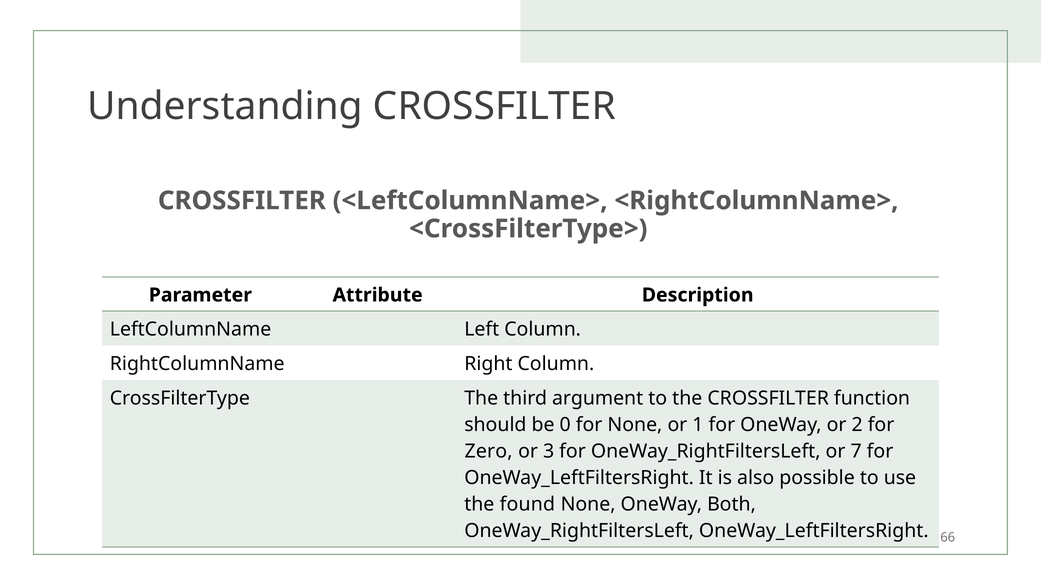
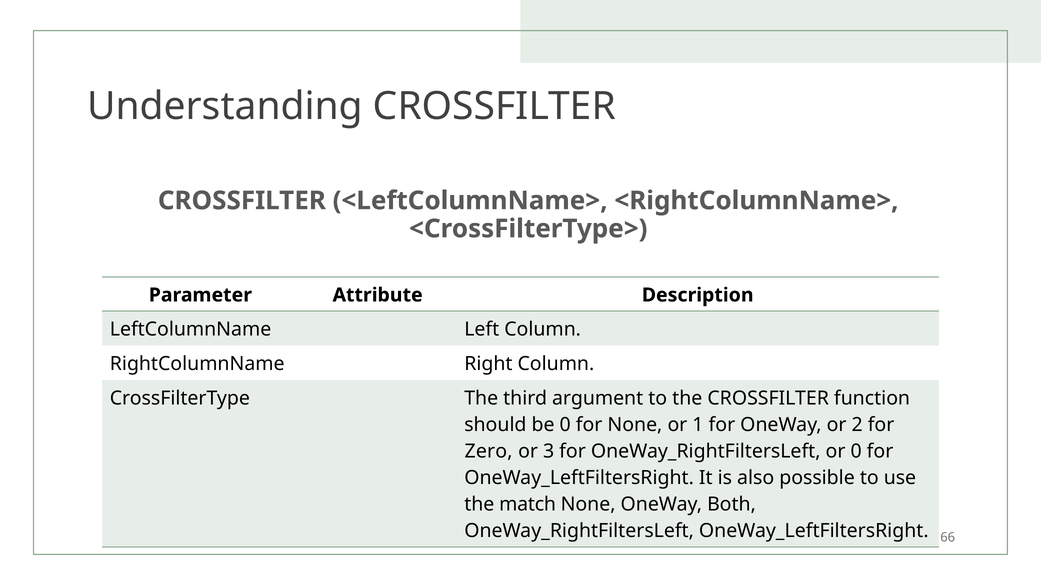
or 7: 7 -> 0
found: found -> match
